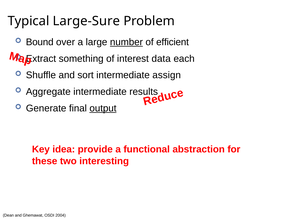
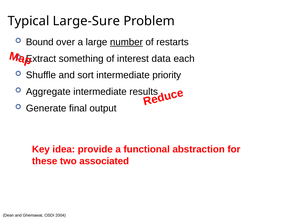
efficient: efficient -> restarts
assign: assign -> priority
output underline: present -> none
interesting: interesting -> associated
